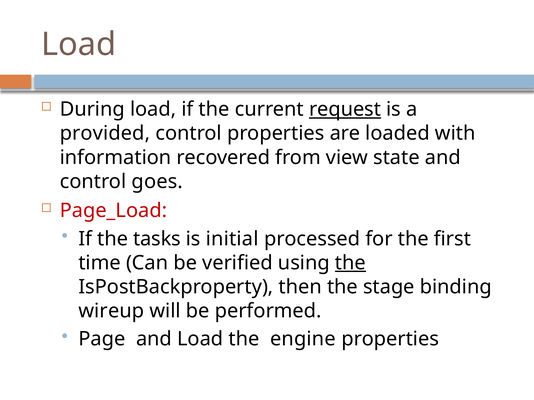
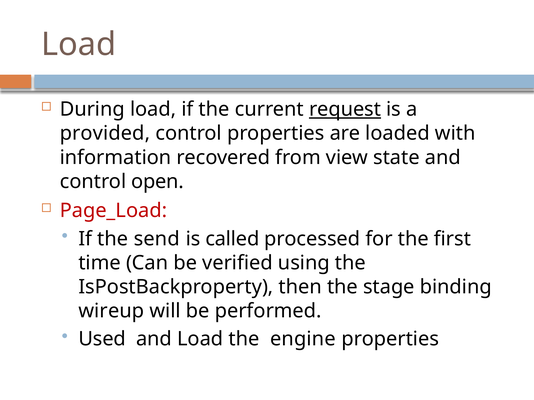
goes: goes -> open
tasks: tasks -> send
initial: initial -> called
the at (350, 263) underline: present -> none
Page: Page -> Used
